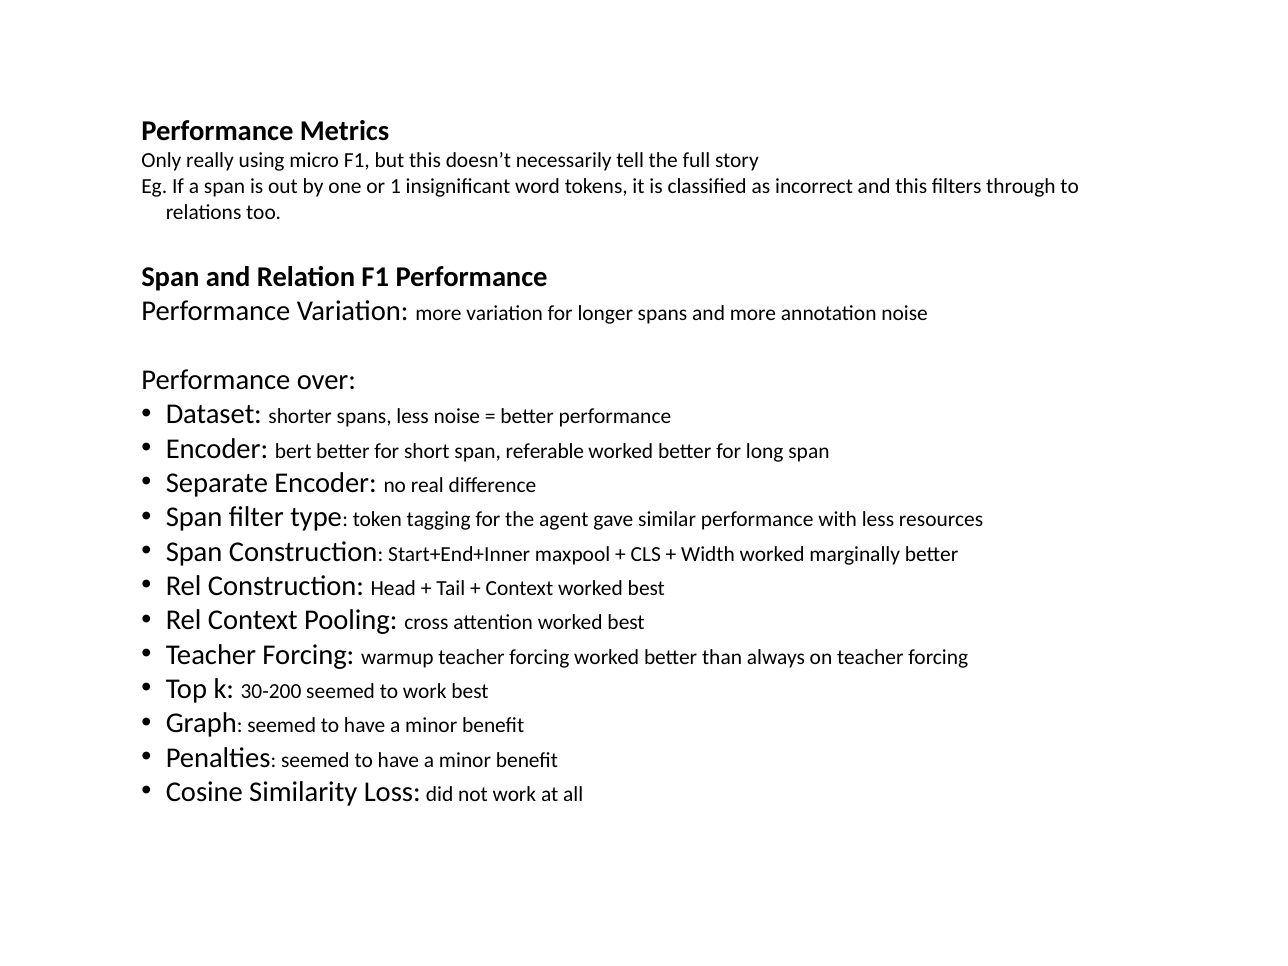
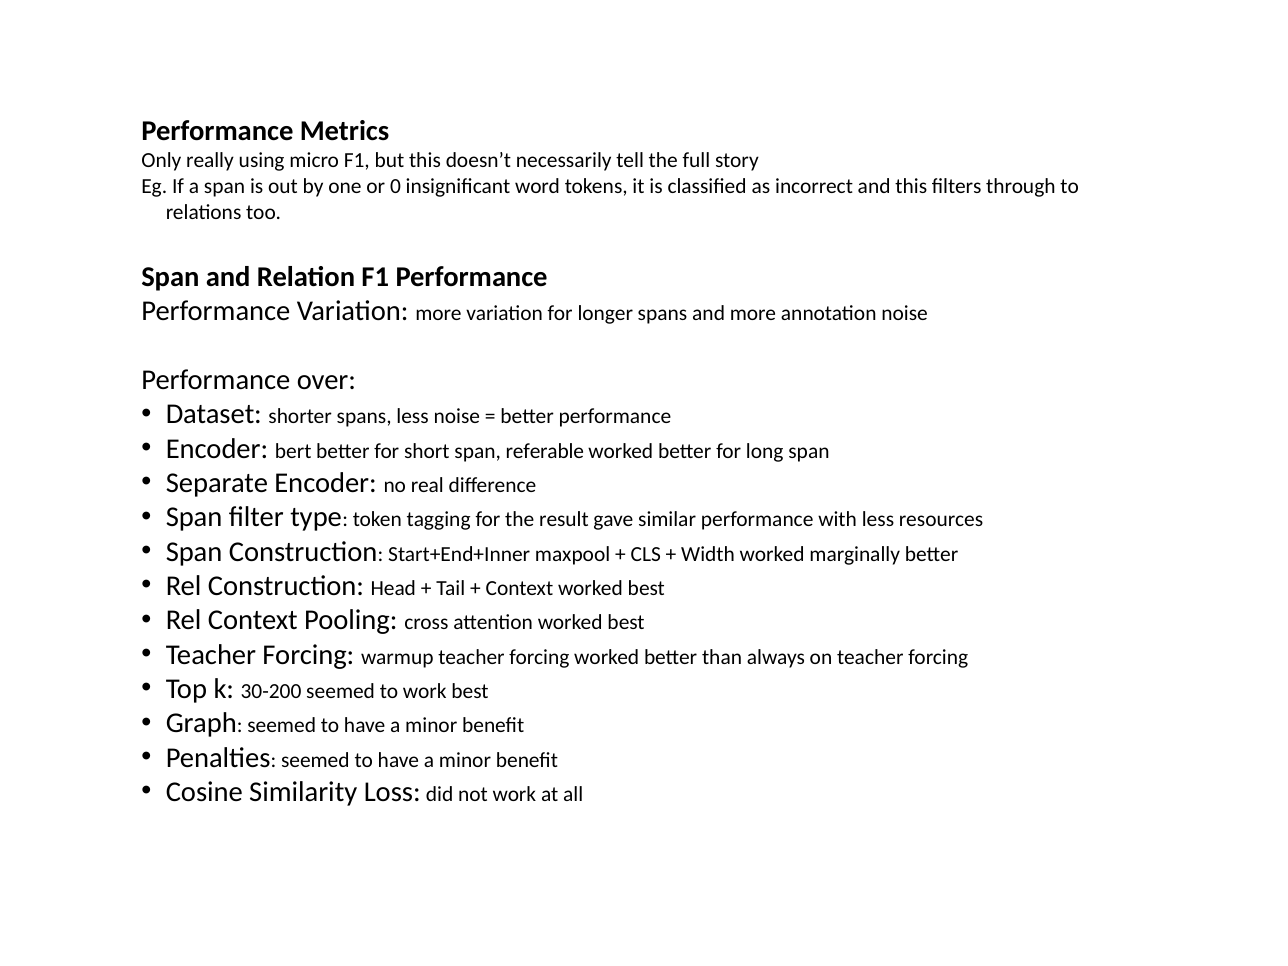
1: 1 -> 0
agent: agent -> result
